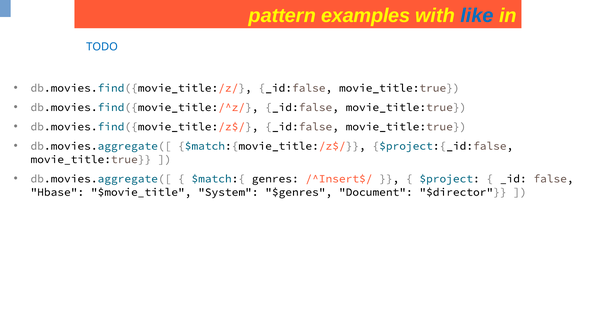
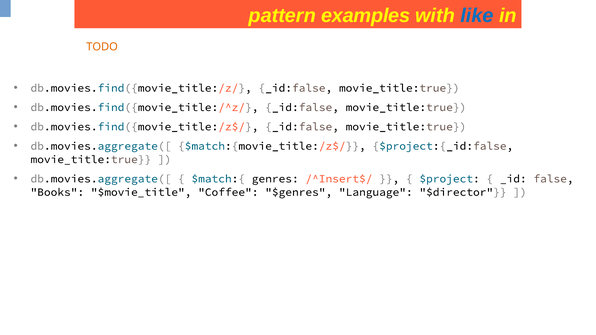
TODO colour: blue -> orange
Hbase: Hbase -> Books
System: System -> Coffee
Document: Document -> Language
